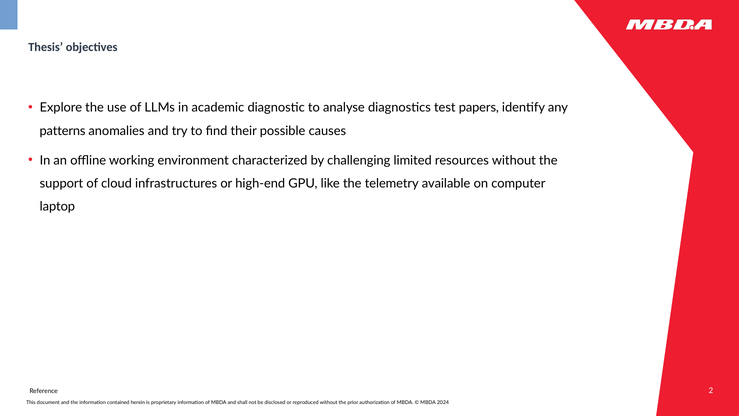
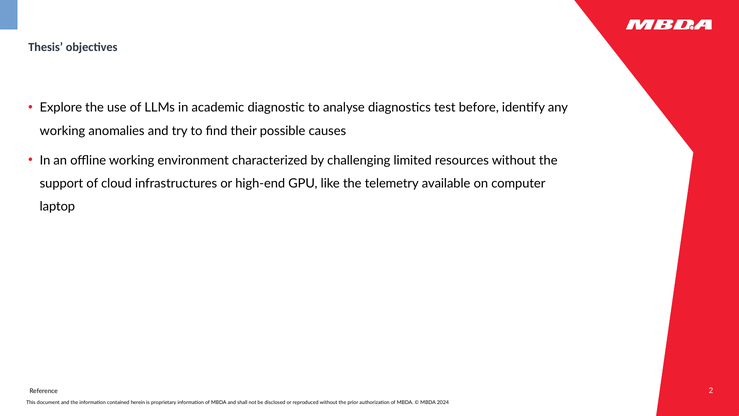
papers: papers -> before
patterns at (63, 131): patterns -> working
